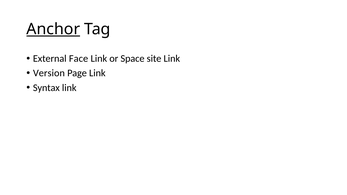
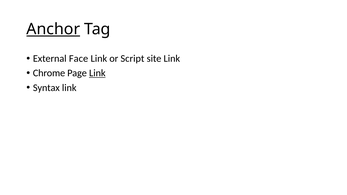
Space: Space -> Script
Version: Version -> Chrome
Link at (97, 73) underline: none -> present
